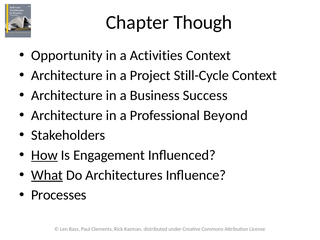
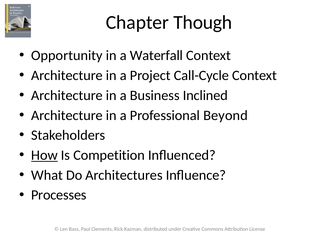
Activities: Activities -> Waterfall
Still-Cycle: Still-Cycle -> Call-Cycle
Success: Success -> Inclined
Engagement: Engagement -> Competition
What underline: present -> none
